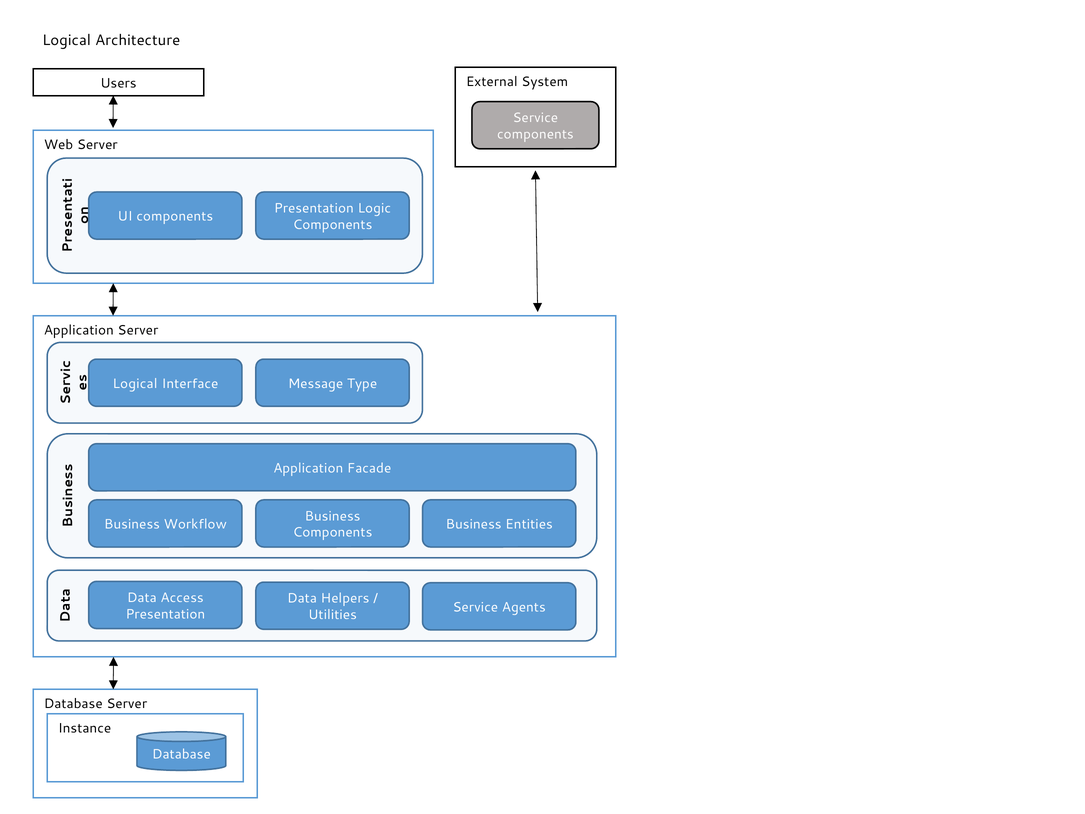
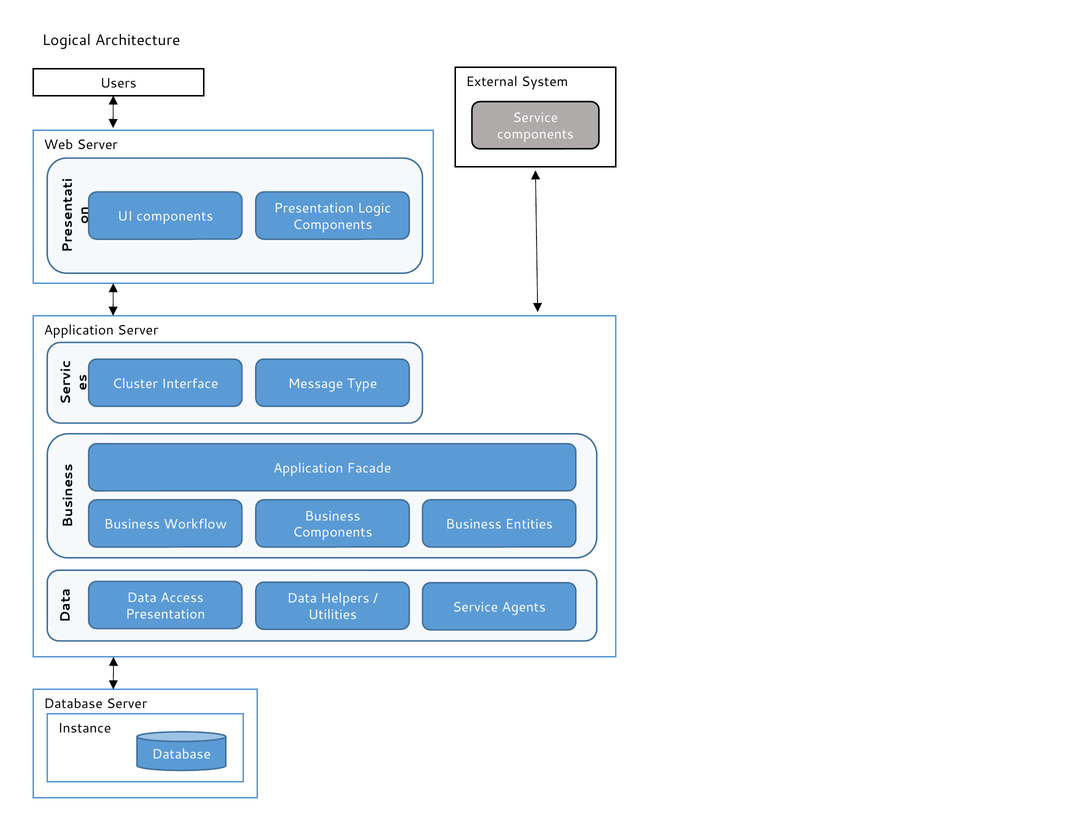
Logical at (135, 384): Logical -> Cluster
